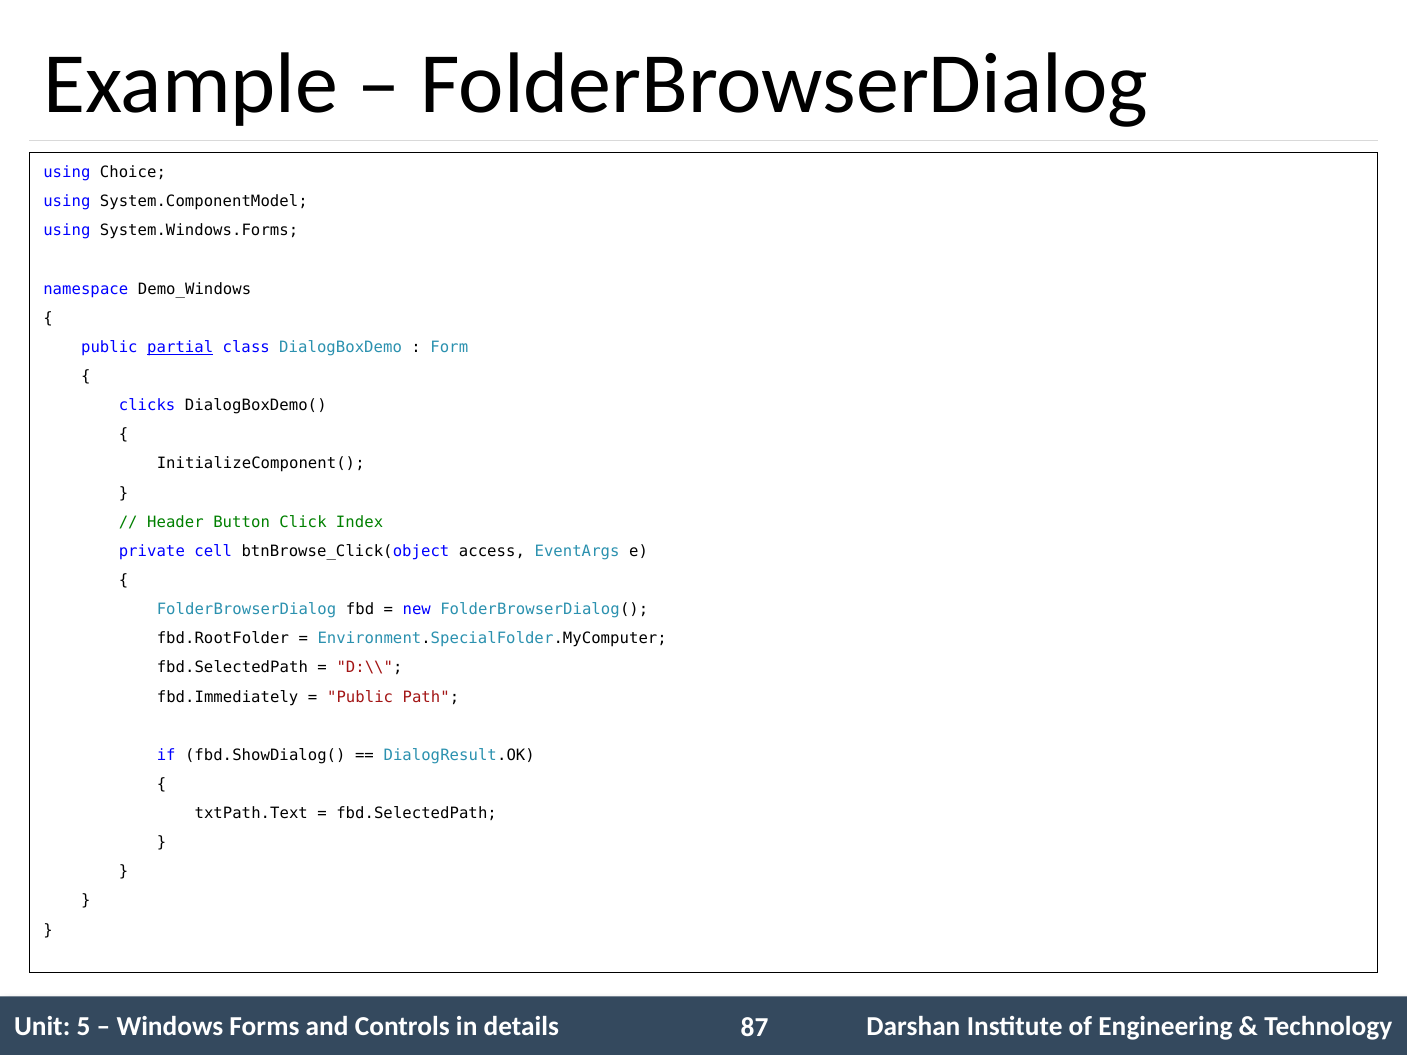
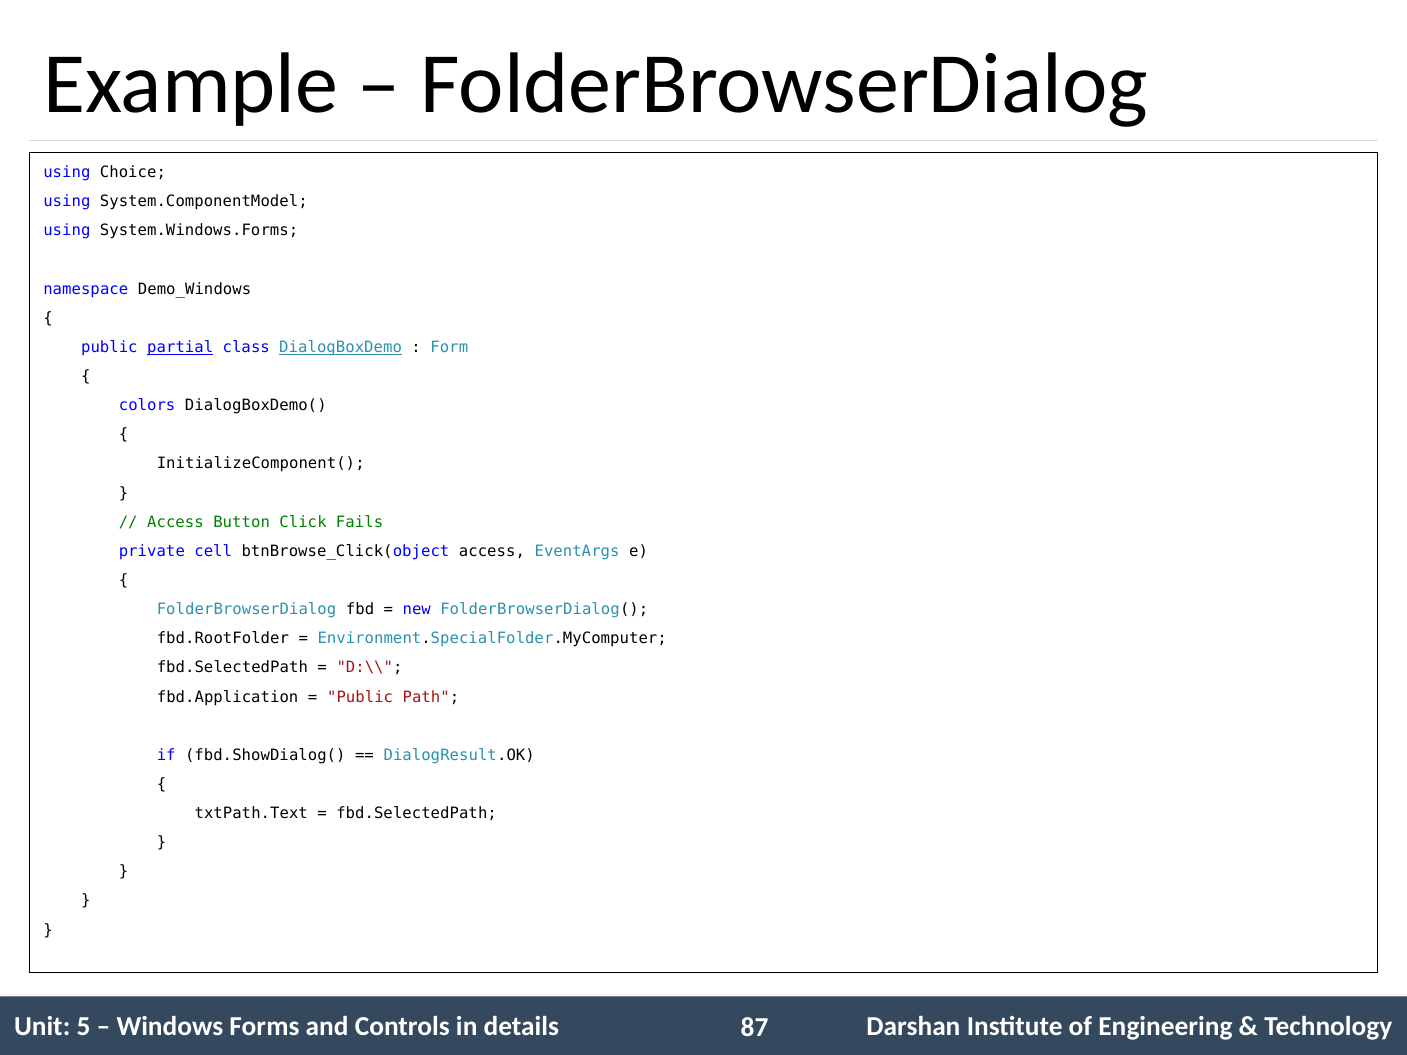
DialogBoxDemo underline: none -> present
clicks: clicks -> colors
Header at (175, 522): Header -> Access
Index: Index -> Fails
fbd.Immediately: fbd.Immediately -> fbd.Application
